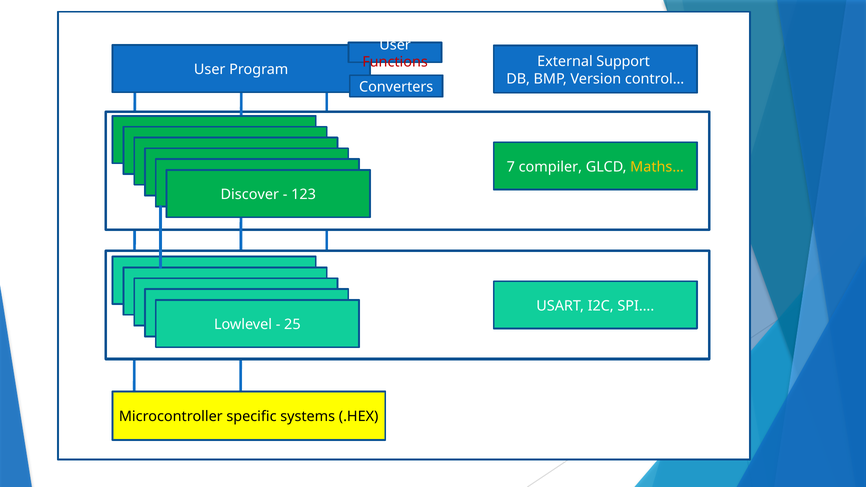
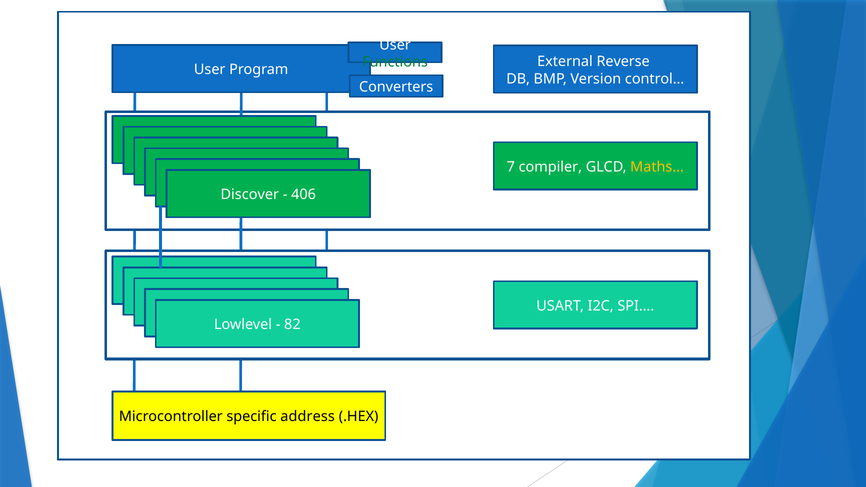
Support: Support -> Reverse
Functions colour: red -> green
123: 123 -> 406
25: 25 -> 82
systems: systems -> address
